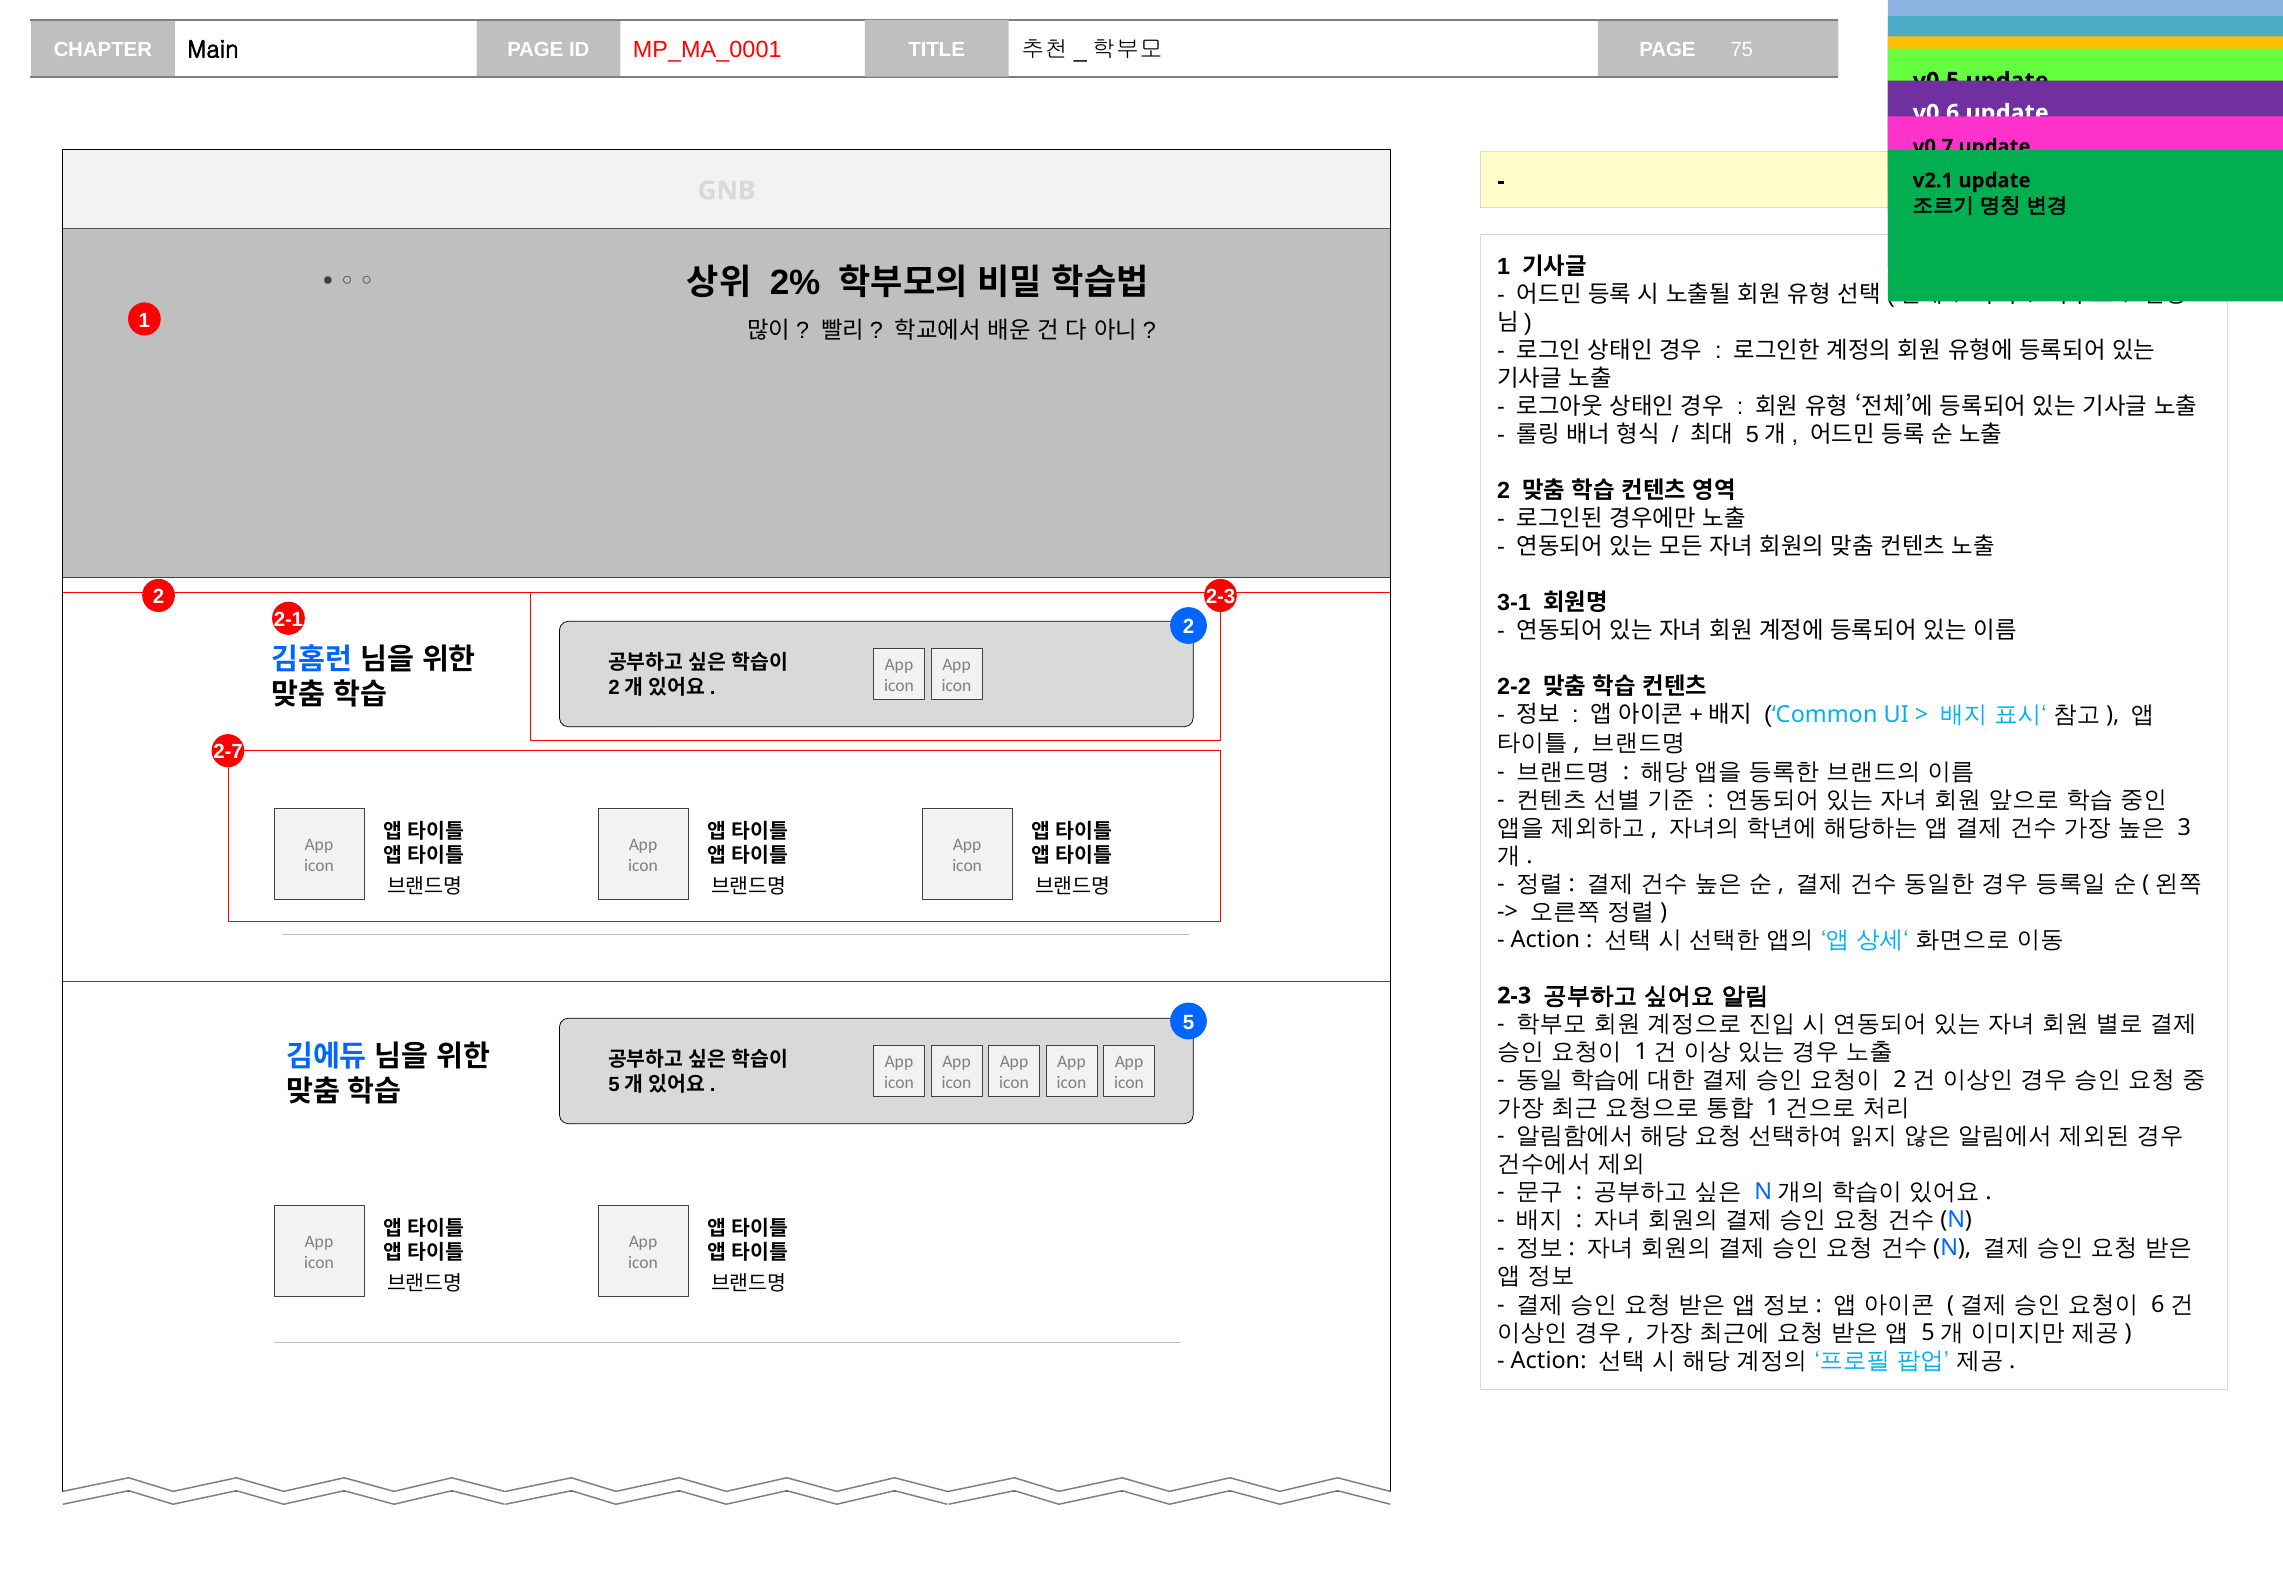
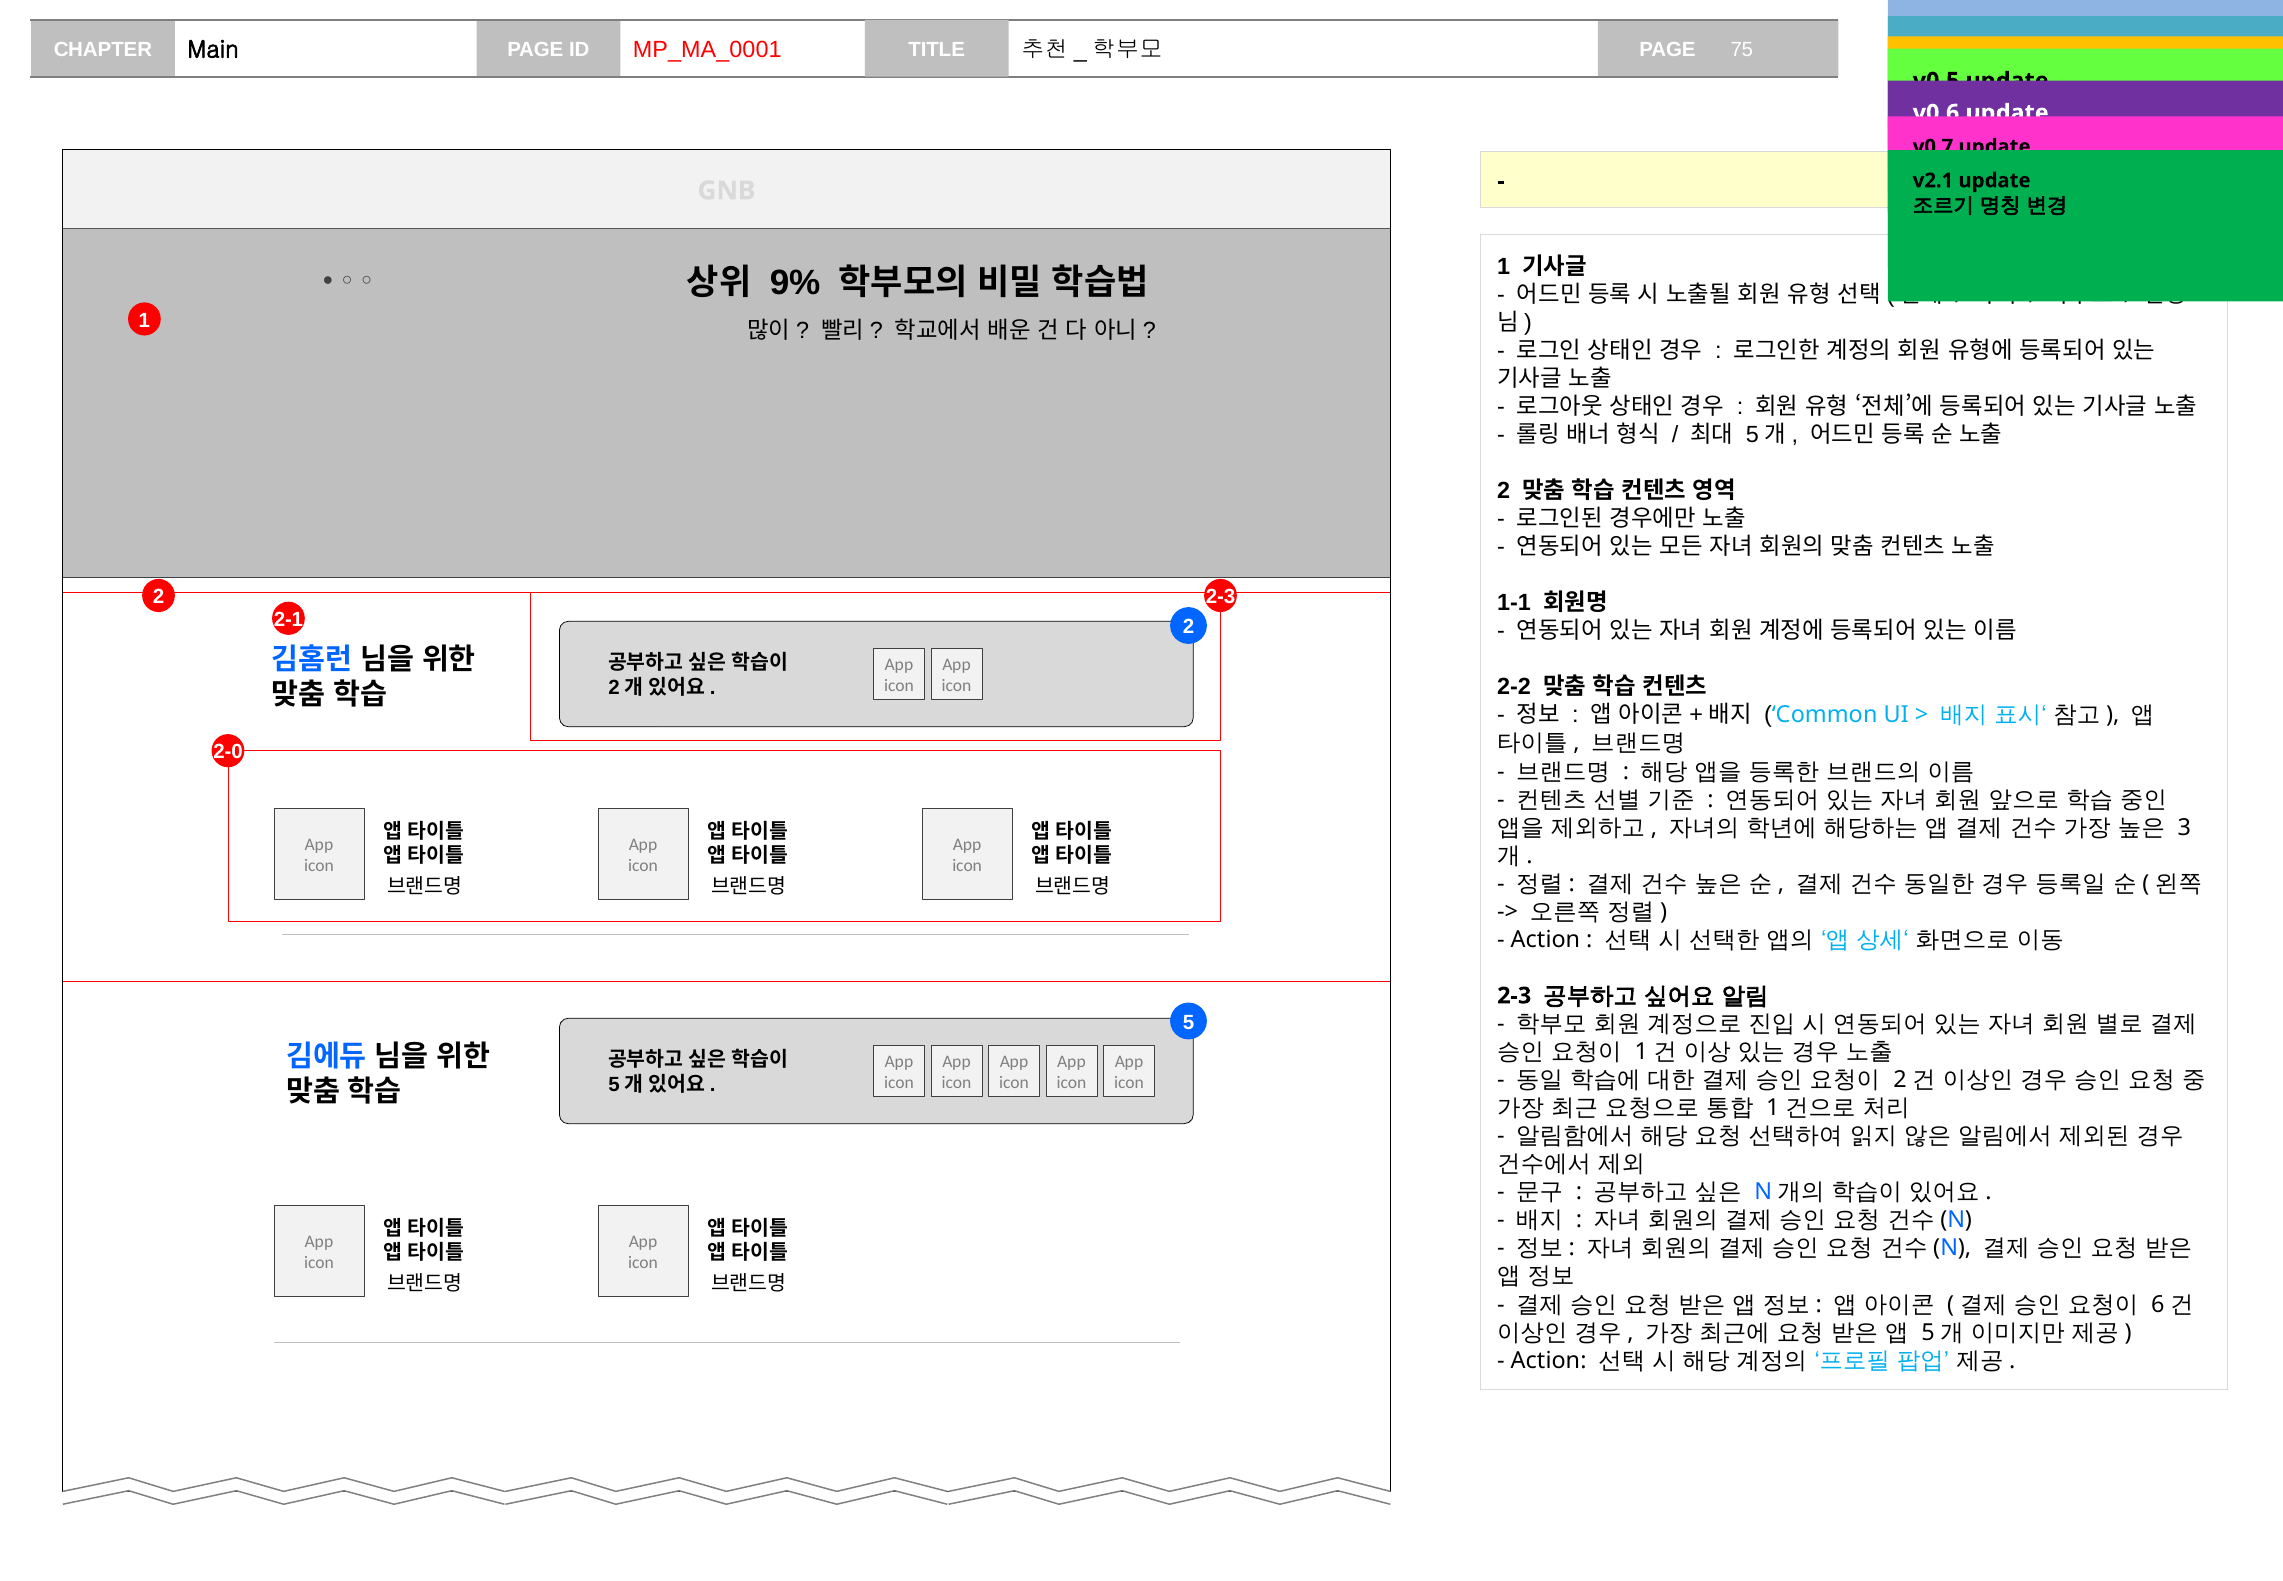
2%: 2% -> 9%
3-1: 3-1 -> 1-1
2-7: 2-7 -> 2-0
